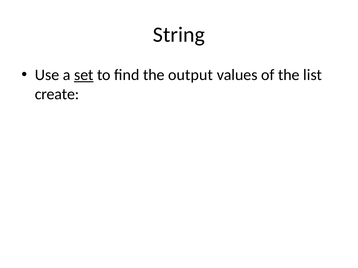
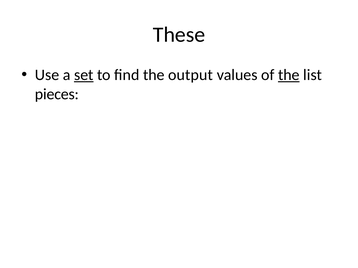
String: String -> These
the at (289, 75) underline: none -> present
create: create -> pieces
